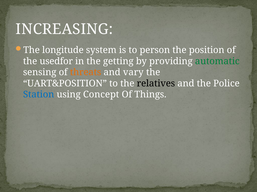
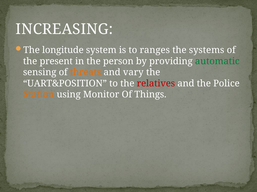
person: person -> ranges
position: position -> systems
usedfor: usedfor -> present
getting: getting -> person
relatives colour: black -> red
Station colour: blue -> orange
Concept: Concept -> Monitor
